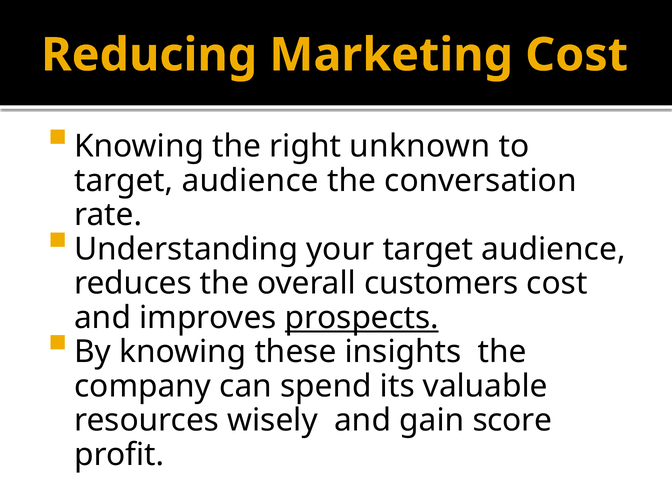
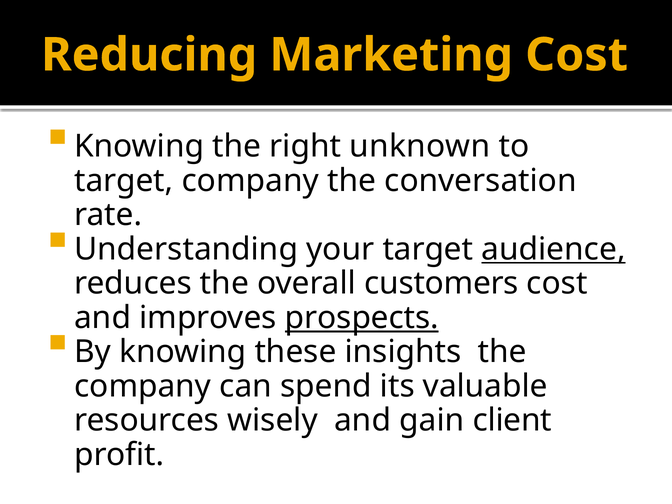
audience at (250, 181): audience -> company
audience at (553, 249) underline: none -> present
score: score -> client
